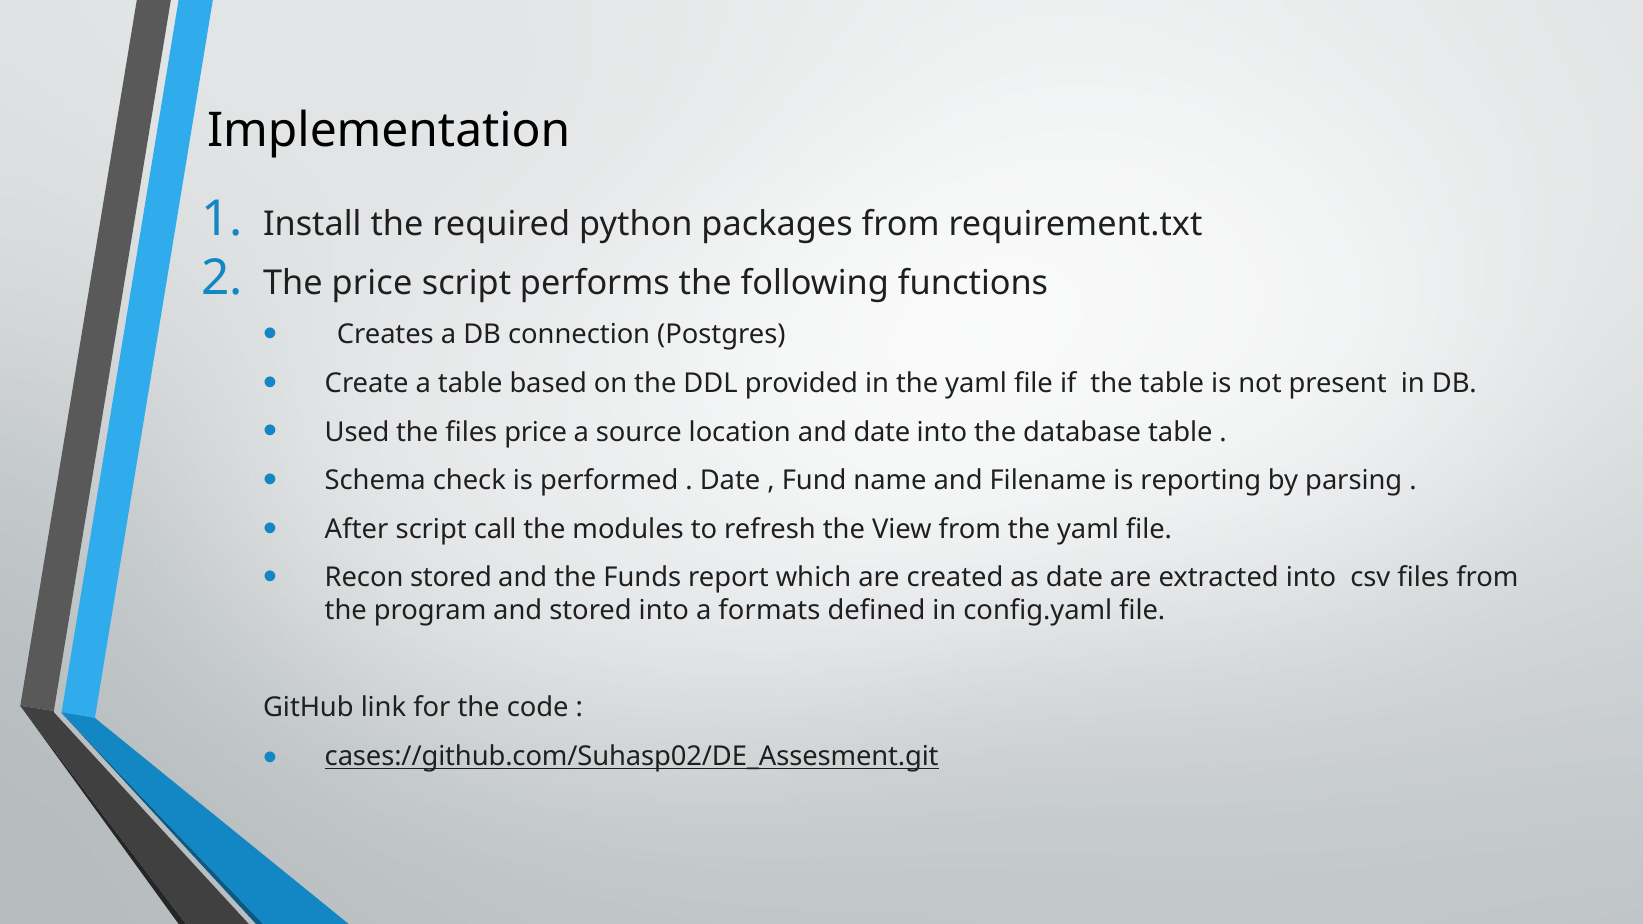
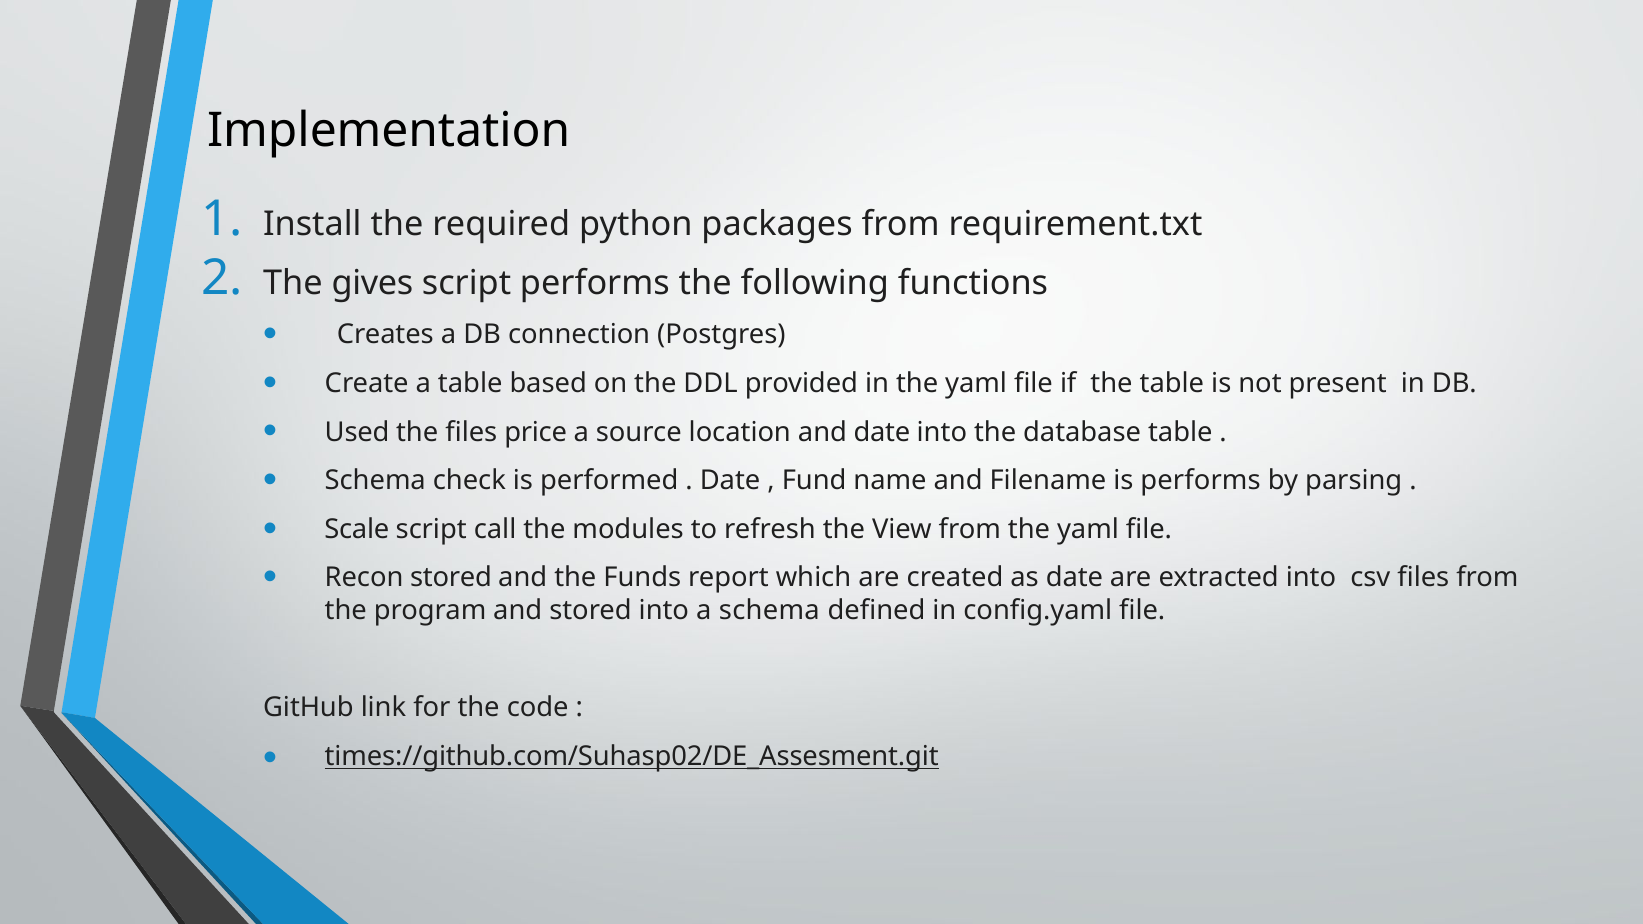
The price: price -> gives
is reporting: reporting -> performs
After: After -> Scale
a formats: formats -> schema
cases://github.com/Suhasp02/DE_Assesment.git: cases://github.com/Suhasp02/DE_Assesment.git -> times://github.com/Suhasp02/DE_Assesment.git
